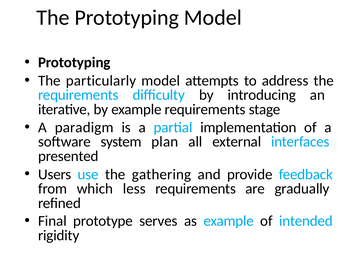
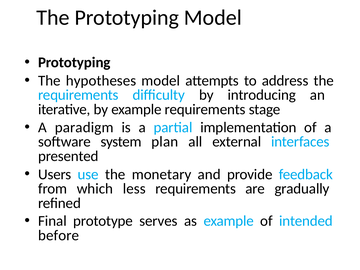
particularly: particularly -> hypotheses
gathering: gathering -> monetary
rigidity: rigidity -> before
